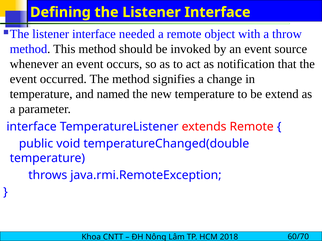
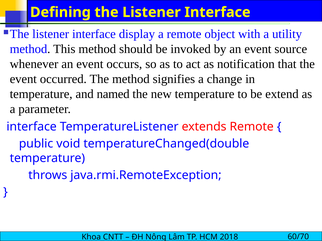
needed: needed -> display
throw: throw -> utility
